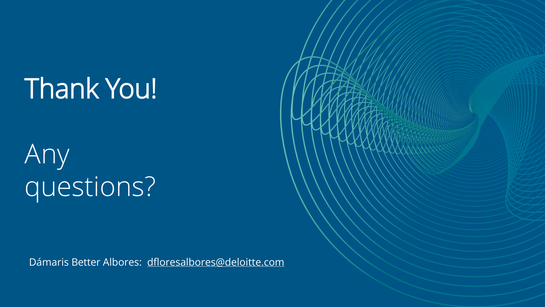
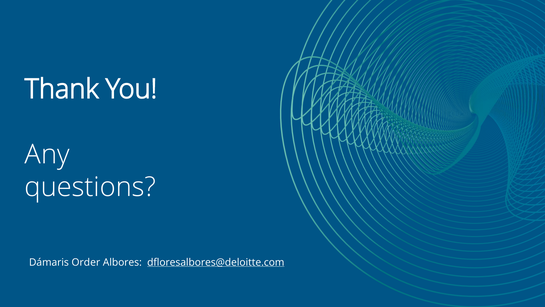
Better: Better -> Order
